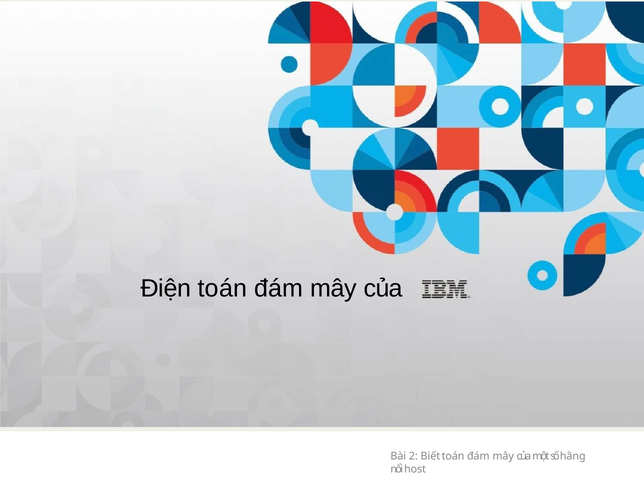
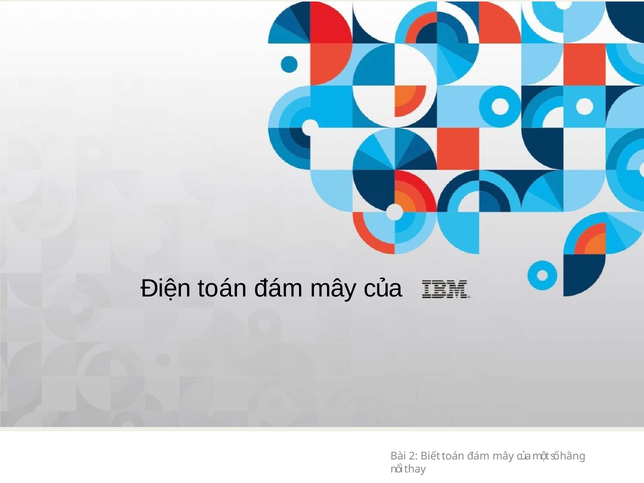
host: host -> thay
